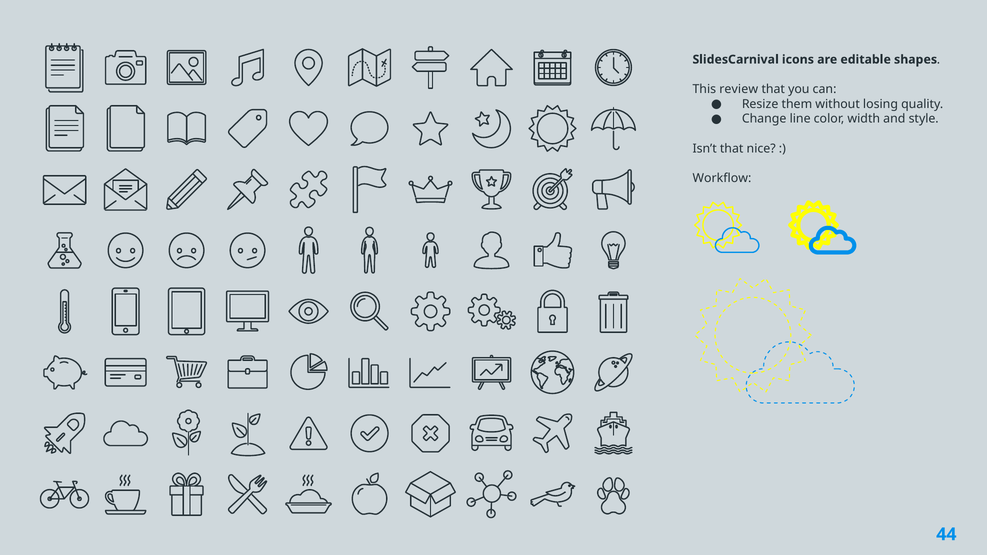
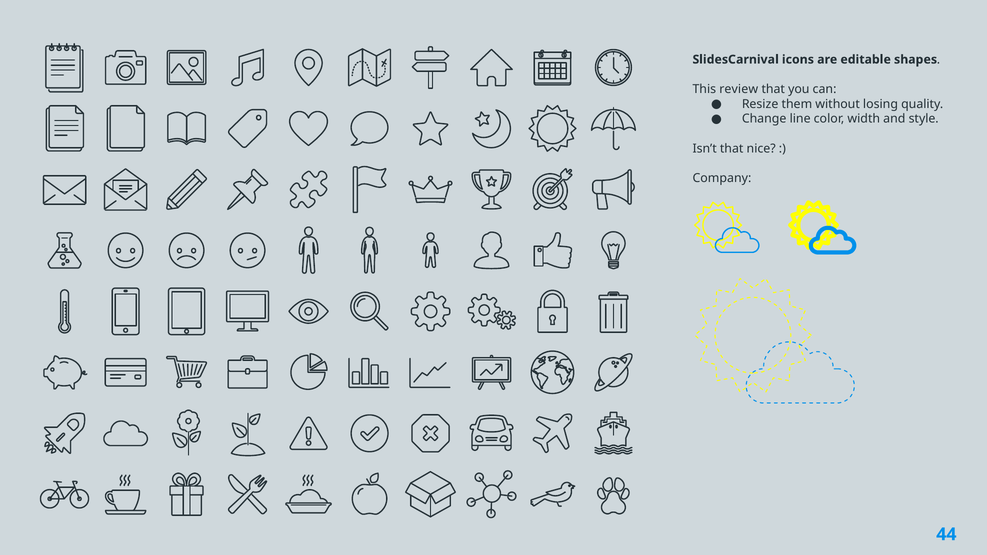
Workflow: Workflow -> Company
